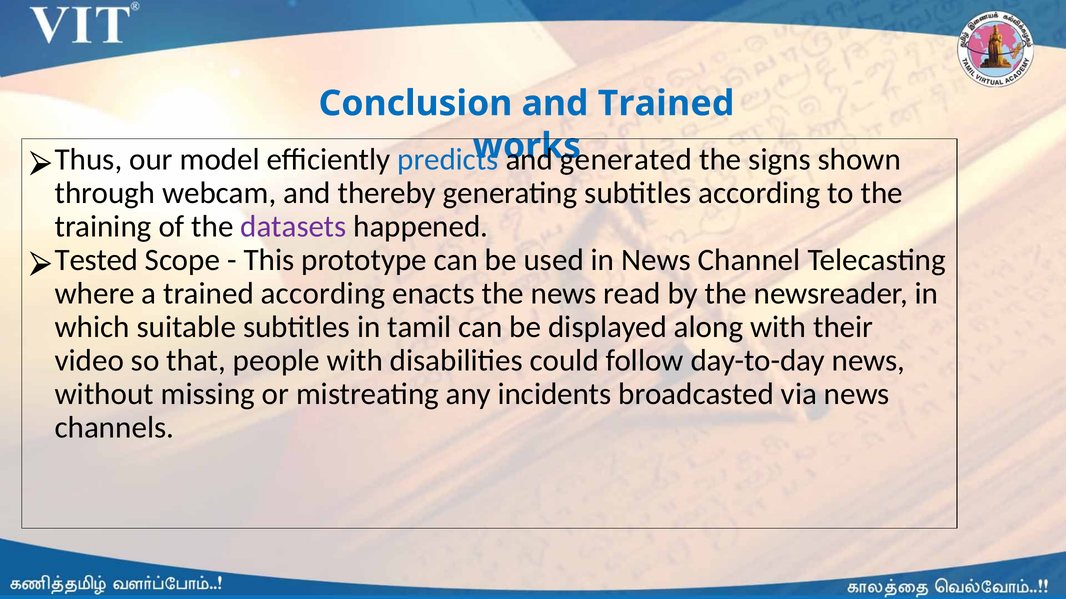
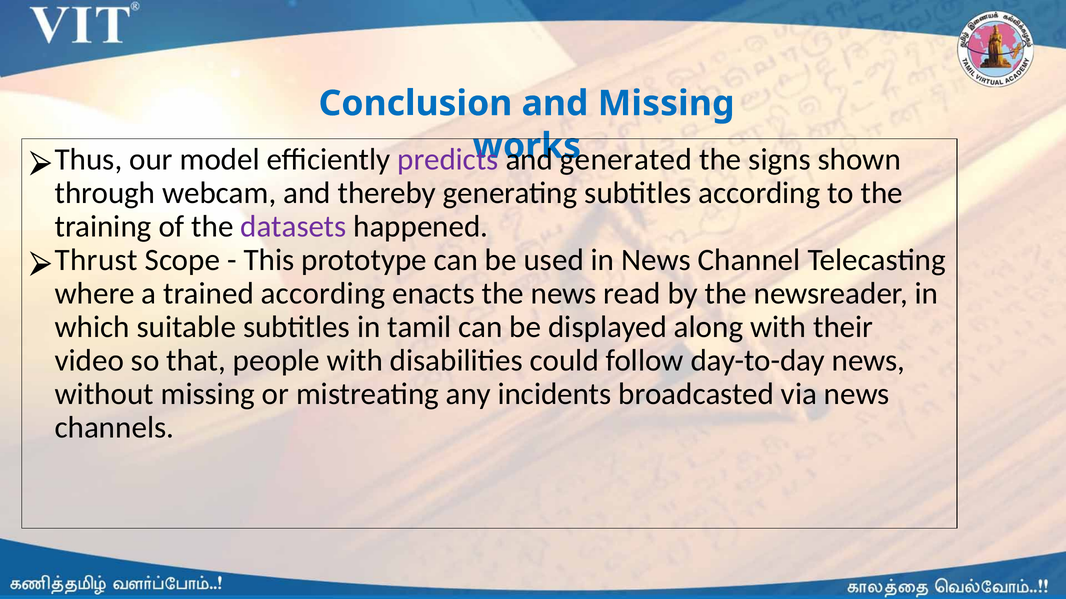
and Trained: Trained -> Missing
predicts colour: blue -> purple
Tested: Tested -> Thrust
